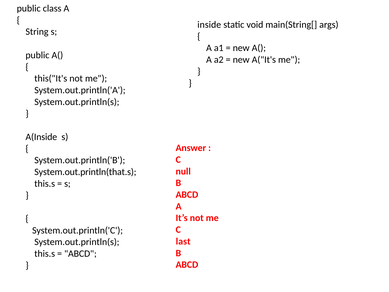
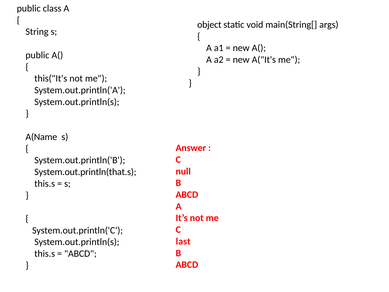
inside: inside -> object
A(Inside: A(Inside -> A(Name
